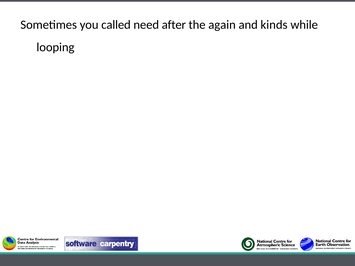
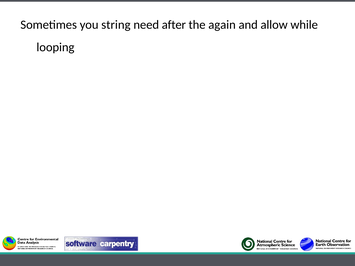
called: called -> string
kinds: kinds -> allow
